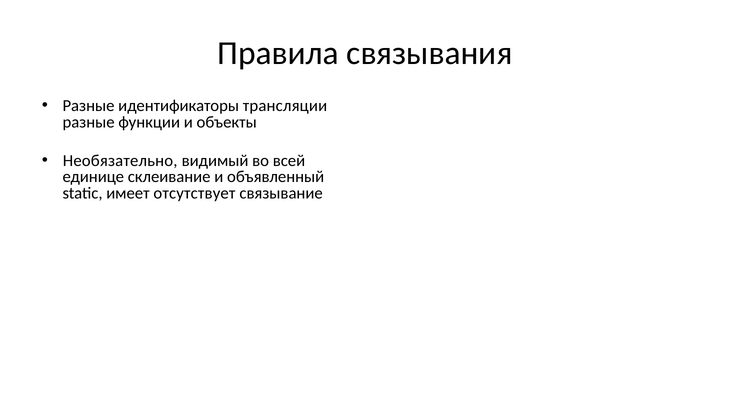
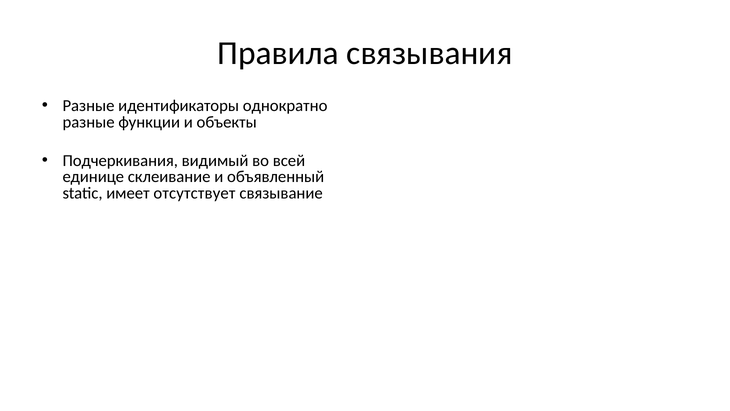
трансляции: трансляции -> однократно
Необязательно: Необязательно -> Подчеркивания
